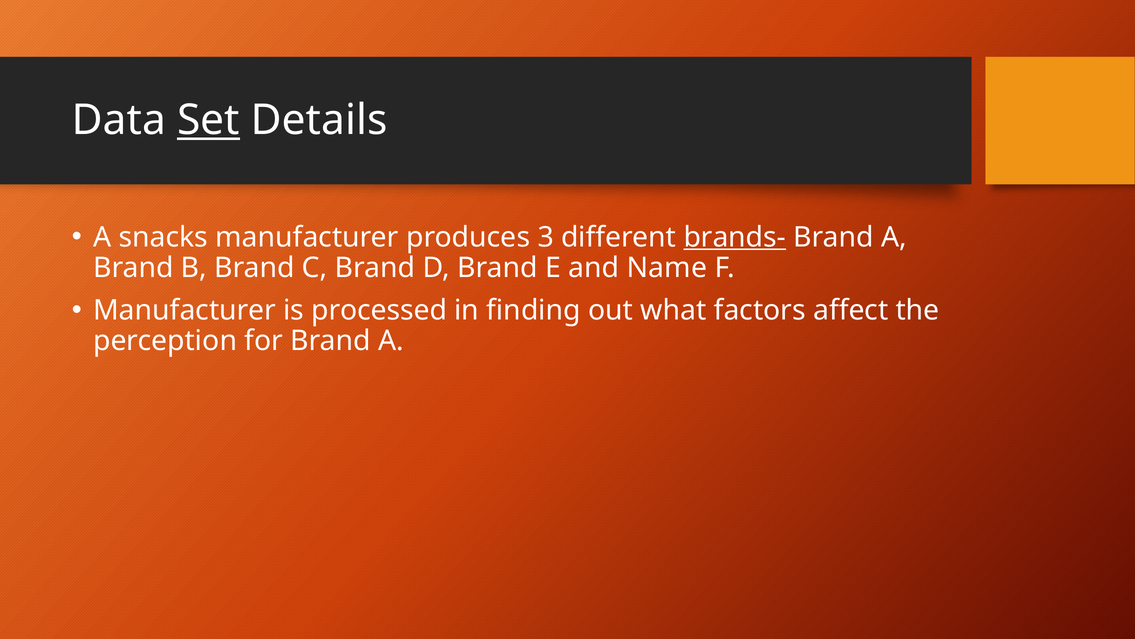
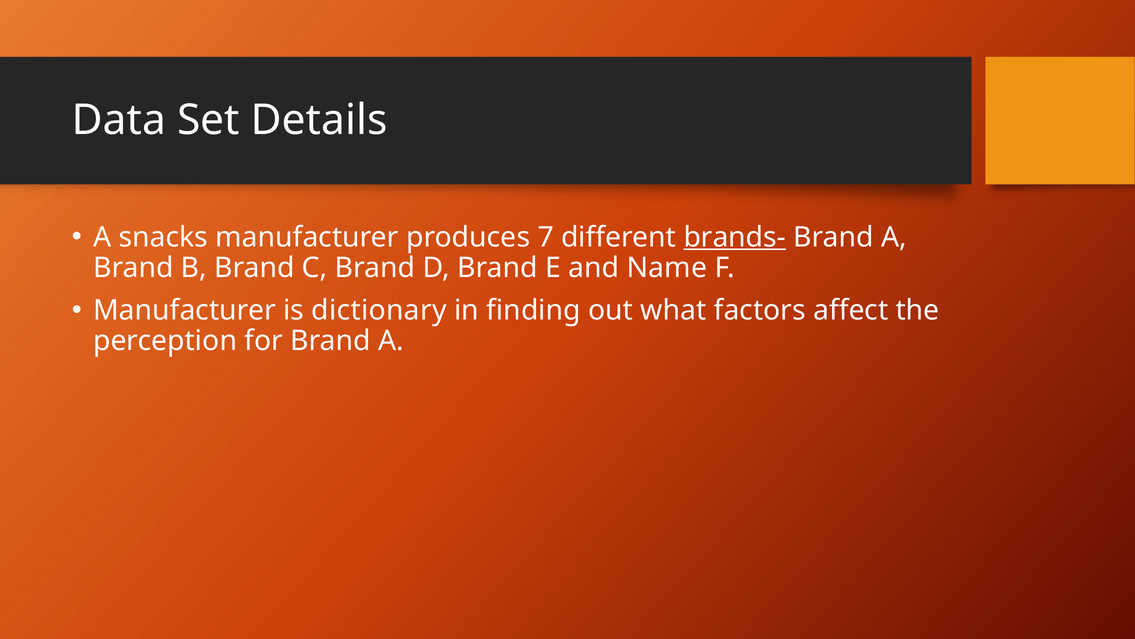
Set underline: present -> none
3: 3 -> 7
processed: processed -> dictionary
